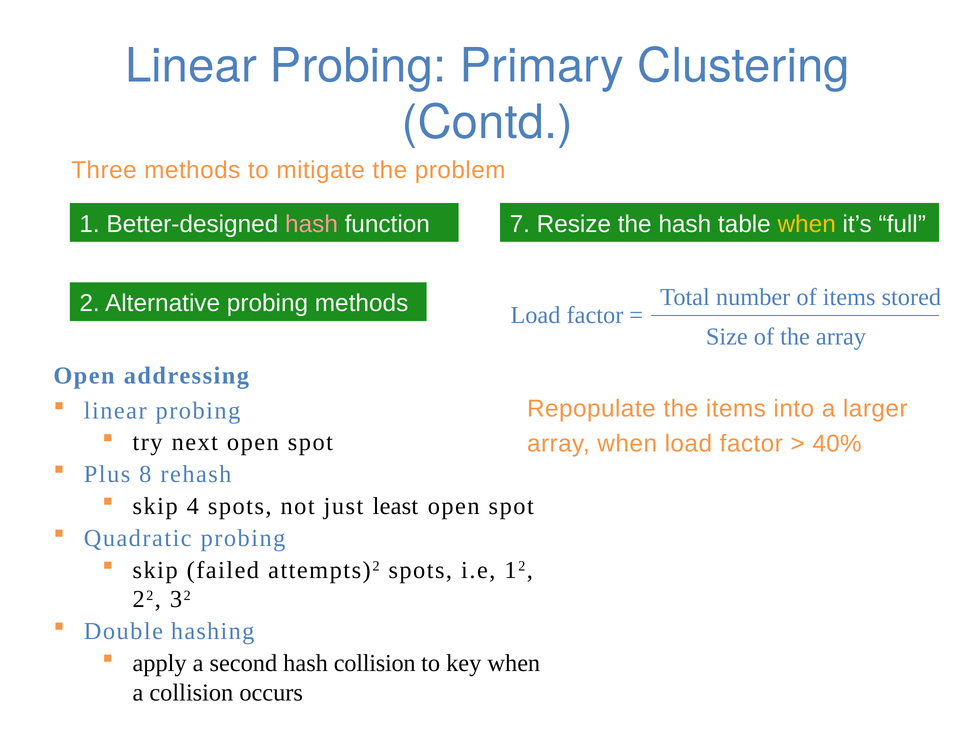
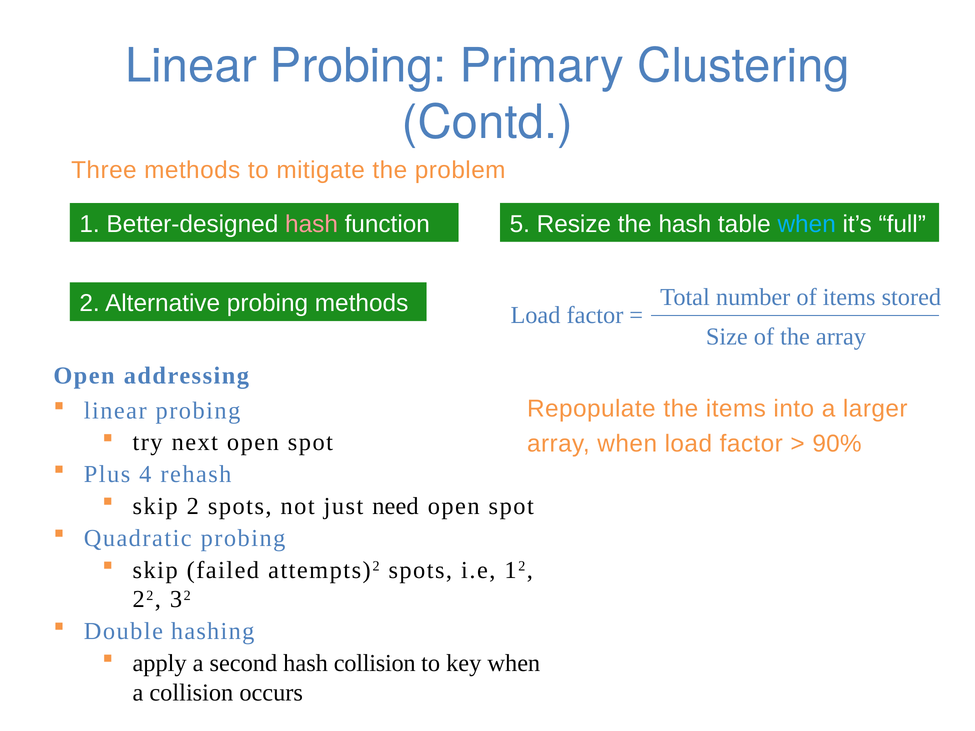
7: 7 -> 5
when at (807, 224) colour: yellow -> light blue
40%: 40% -> 90%
8: 8 -> 4
skip 4: 4 -> 2
least: least -> need
